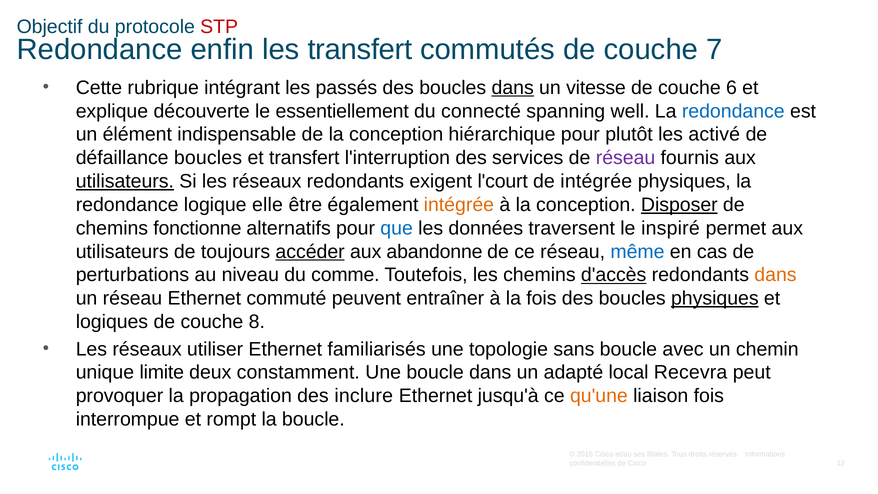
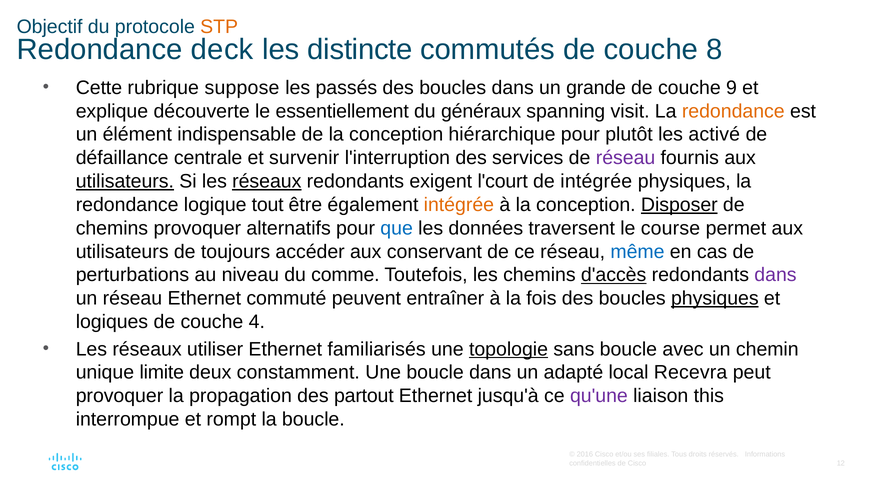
STP colour: red -> orange
enfin: enfin -> deck
les transfert: transfert -> distincte
7: 7 -> 8
intégrant: intégrant -> suppose
dans at (513, 88) underline: present -> none
vitesse: vitesse -> grande
6: 6 -> 9
connecté: connecté -> généraux
well: well -> visit
redondance at (733, 111) colour: blue -> orange
défaillance boucles: boucles -> centrale
et transfert: transfert -> survenir
réseaux at (267, 181) underline: none -> present
elle: elle -> tout
chemins fonctionne: fonctionne -> provoquer
inspiré: inspiré -> course
accéder underline: present -> none
abandonne: abandonne -> conservant
dans at (775, 275) colour: orange -> purple
8: 8 -> 4
topologie underline: none -> present
inclure: inclure -> partout
qu'une colour: orange -> purple
liaison fois: fois -> this
